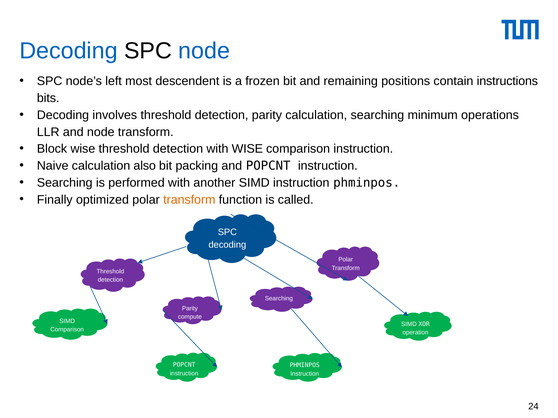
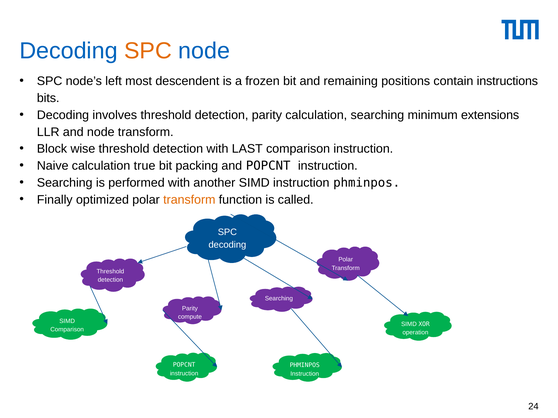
SPC at (148, 51) colour: black -> orange
operations: operations -> extensions
with WISE: WISE -> LAST
also: also -> true
